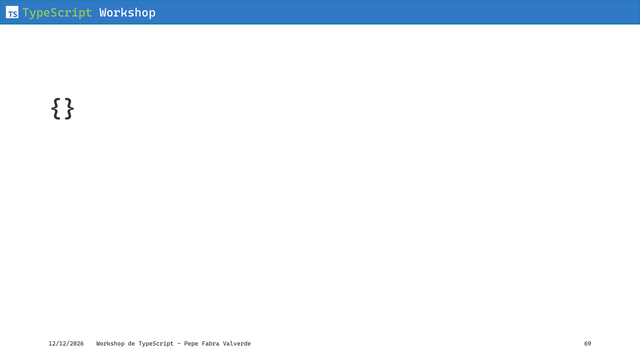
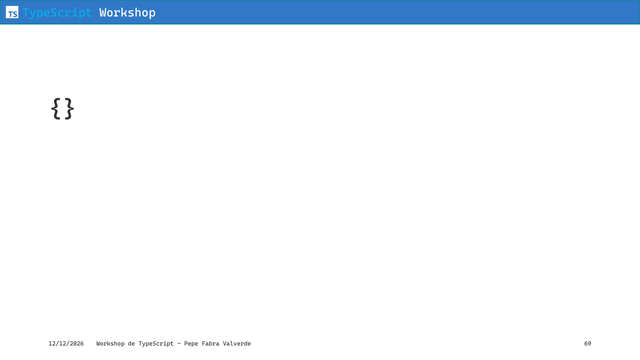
TypeScript at (57, 13) colour: light green -> light blue
